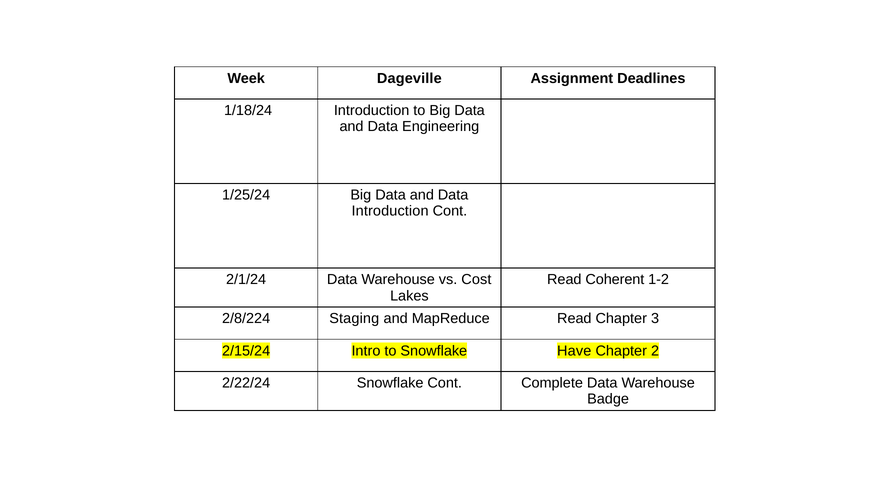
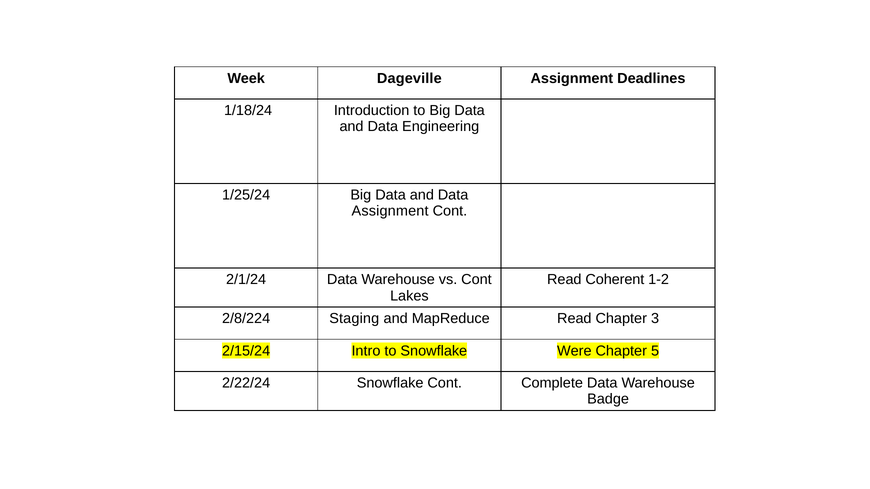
Introduction at (390, 211): Introduction -> Assignment
vs Cost: Cost -> Cont
Have: Have -> Were
2: 2 -> 5
